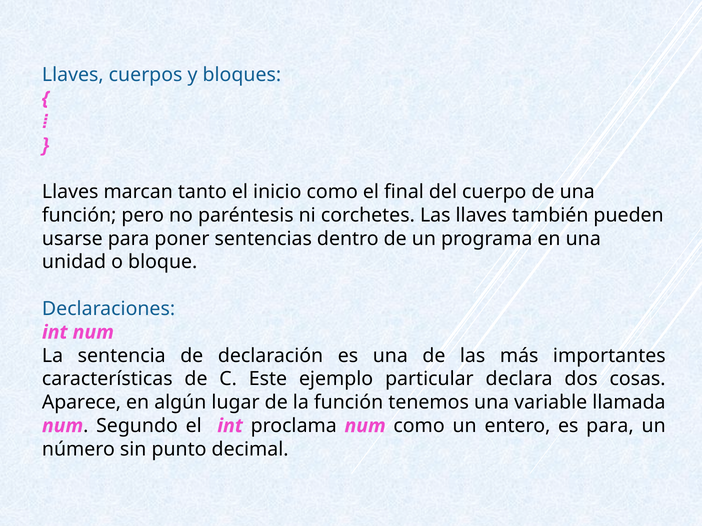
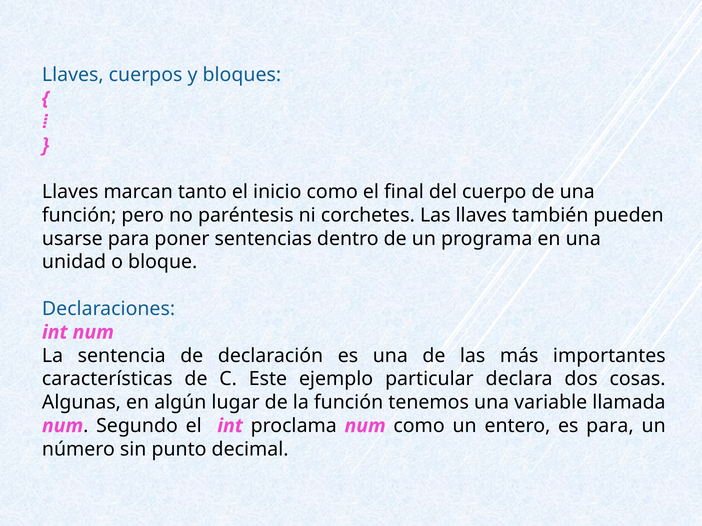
Aparece: Aparece -> Algunas
